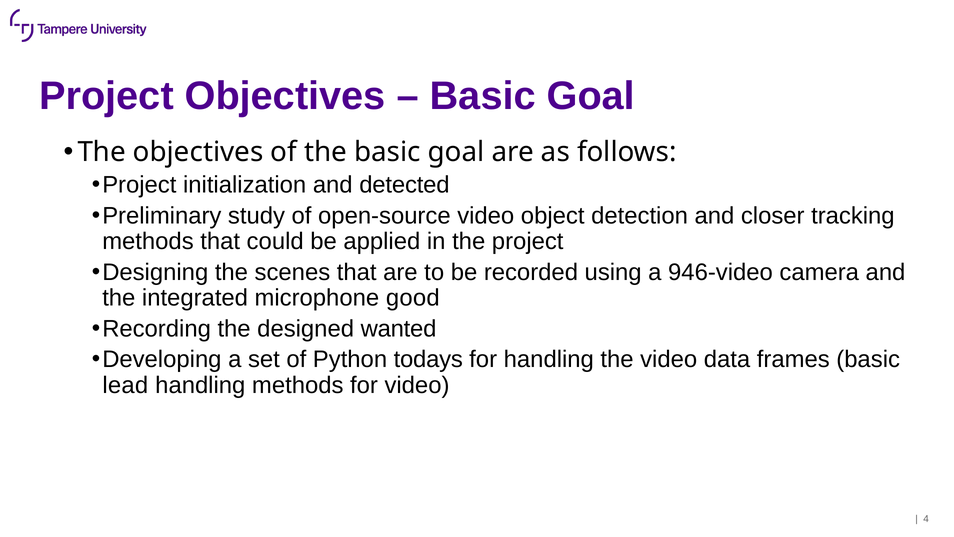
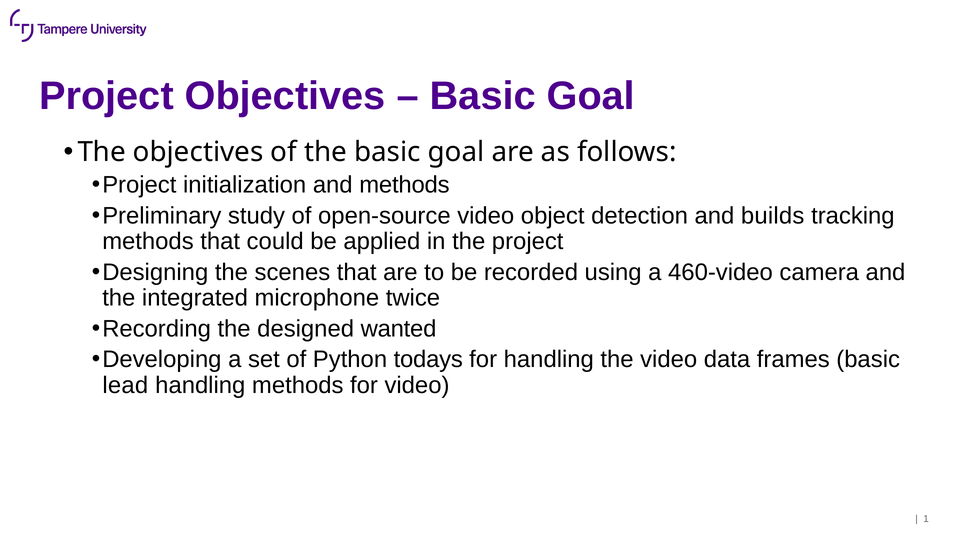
and detected: detected -> methods
closer: closer -> builds
946-video: 946-video -> 460-video
good: good -> twice
4: 4 -> 1
